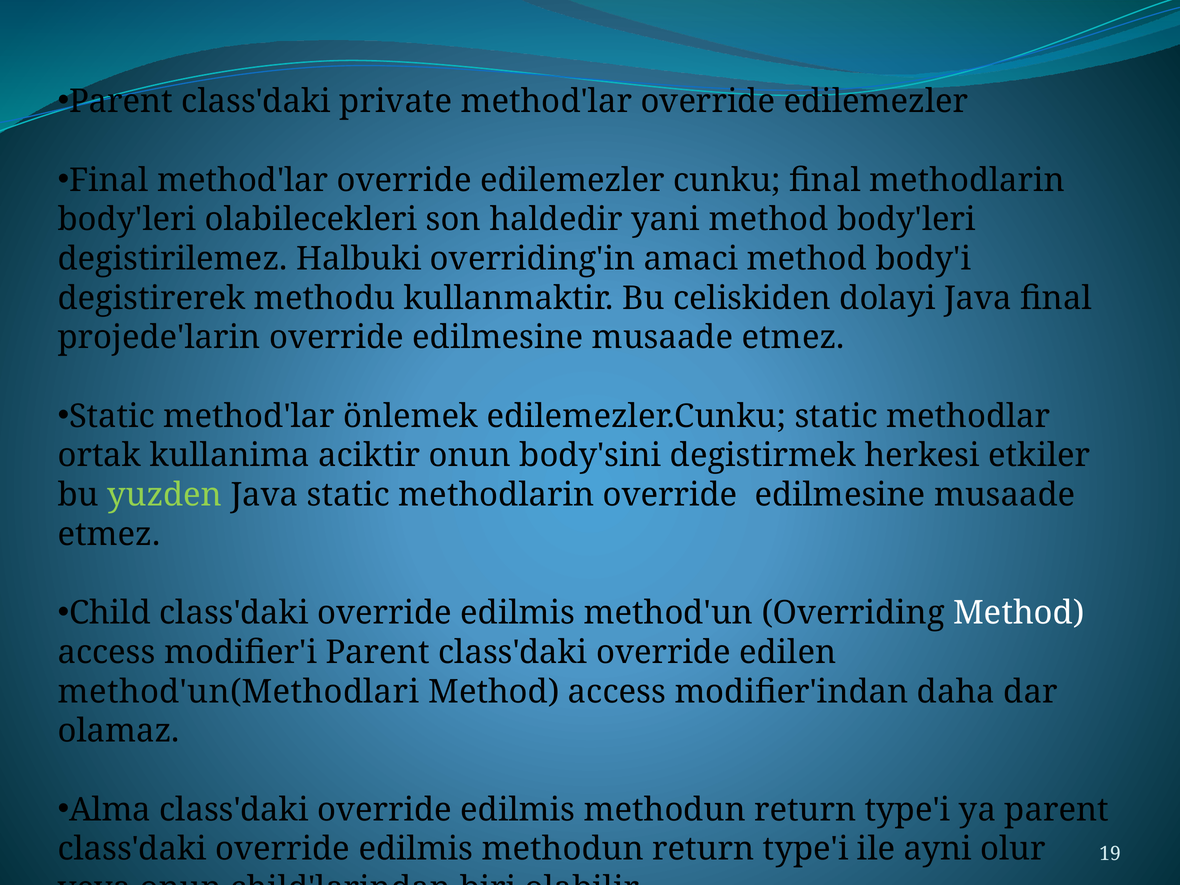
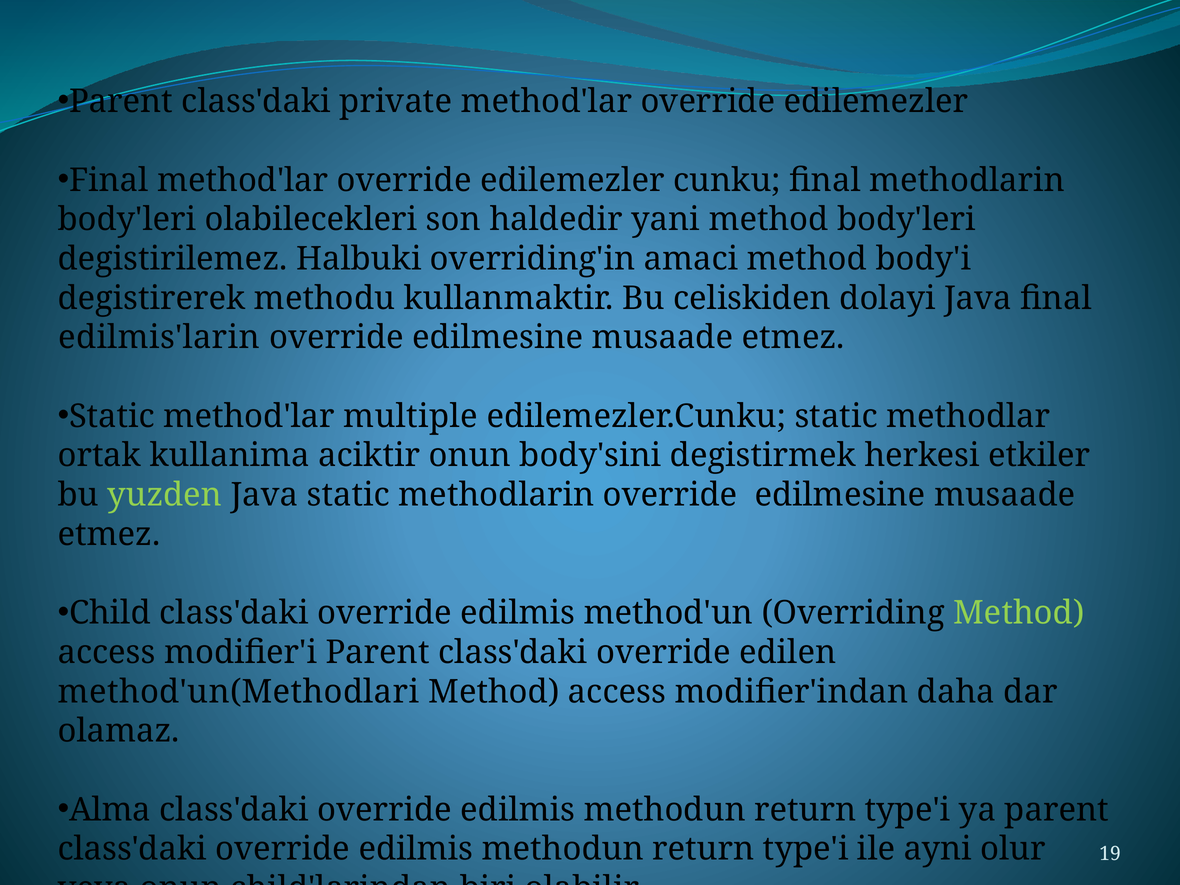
projede'larin: projede'larin -> edilmis'larin
önlemek: önlemek -> multiple
Method at (1019, 613) colour: white -> light green
